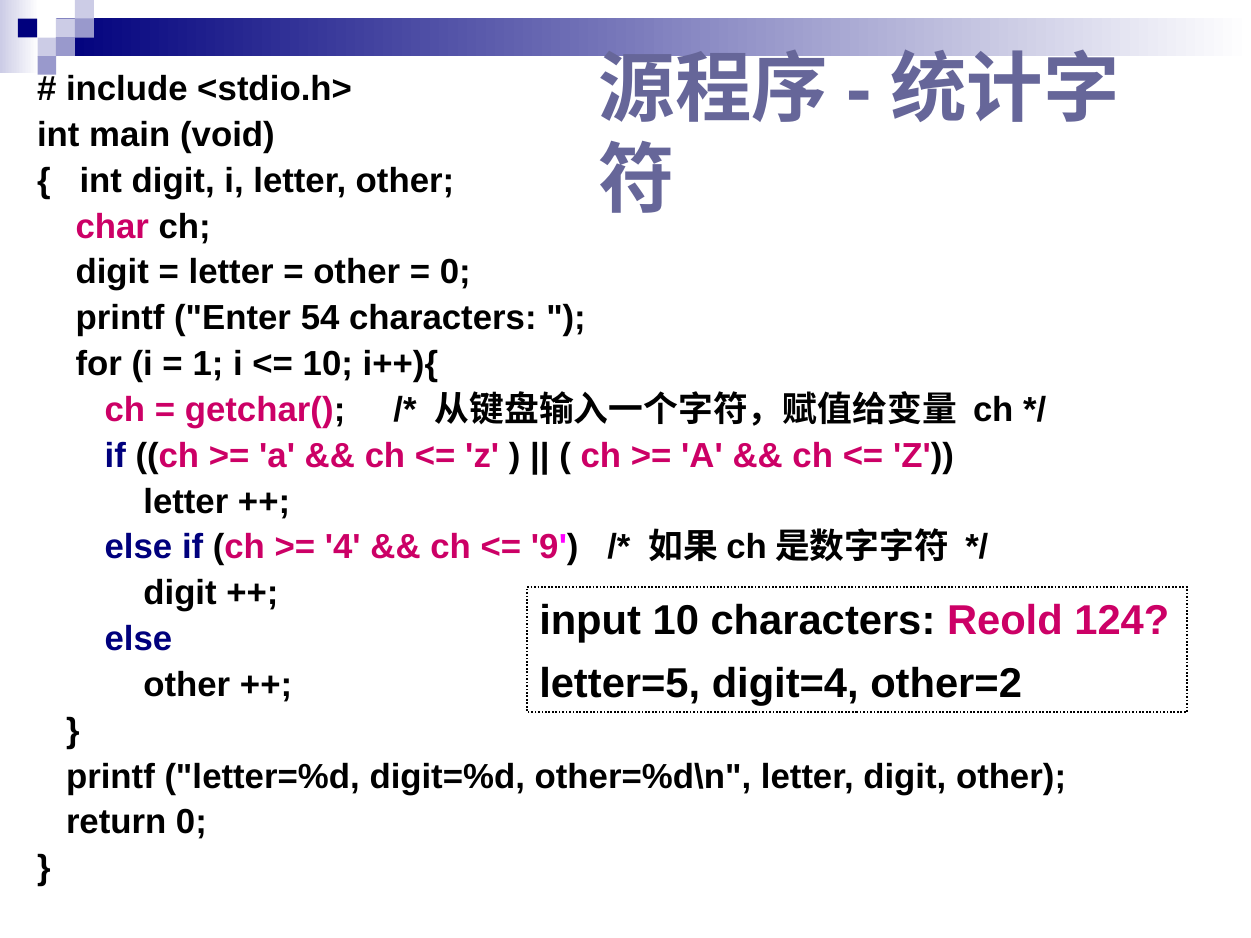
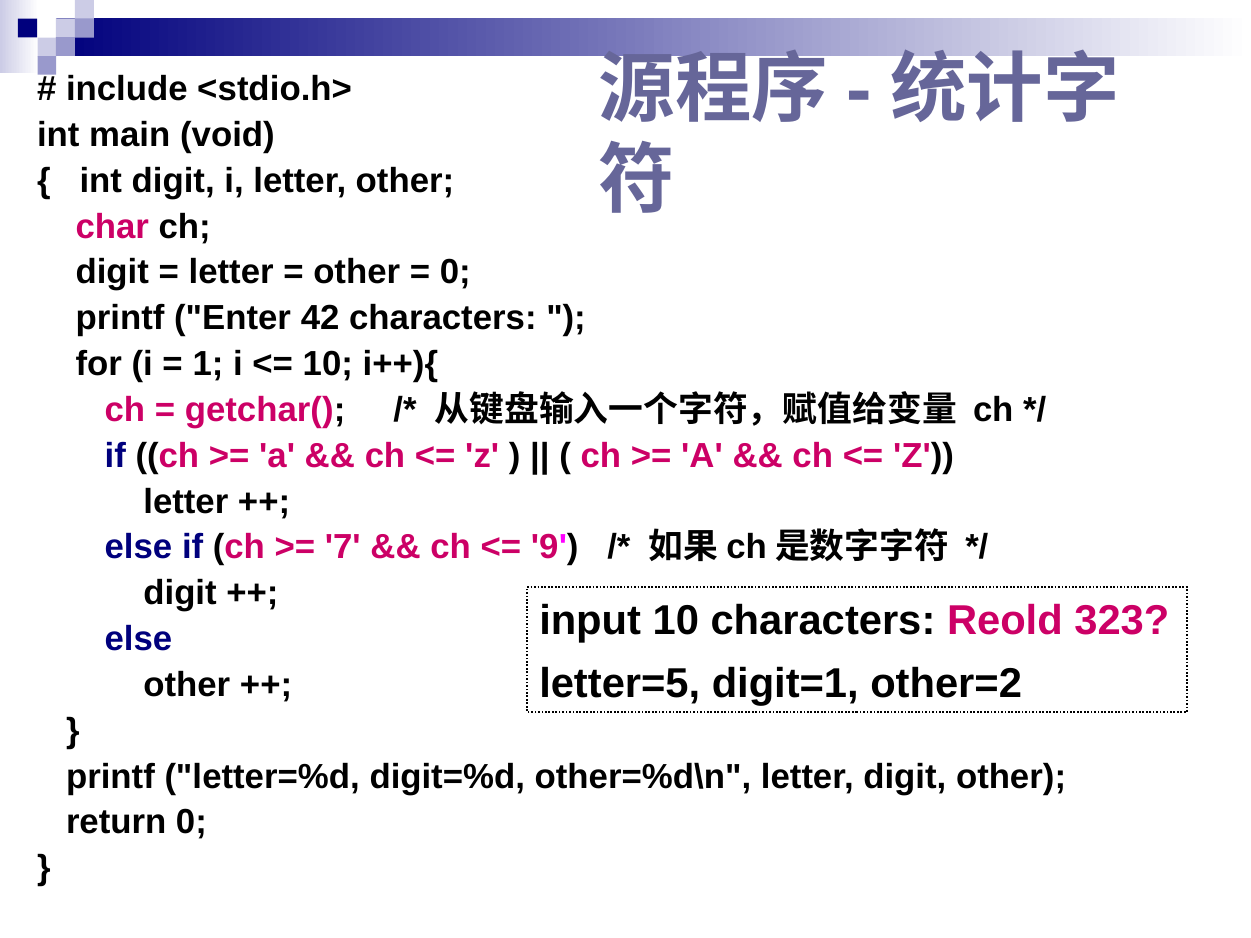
54: 54 -> 42
4: 4 -> 7
124: 124 -> 323
digit=4: digit=4 -> digit=1
